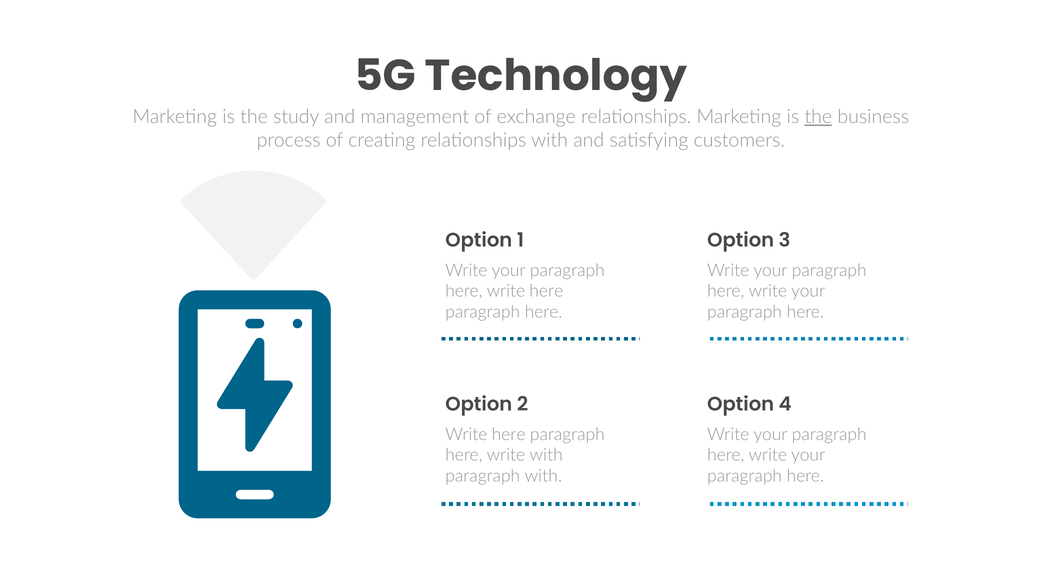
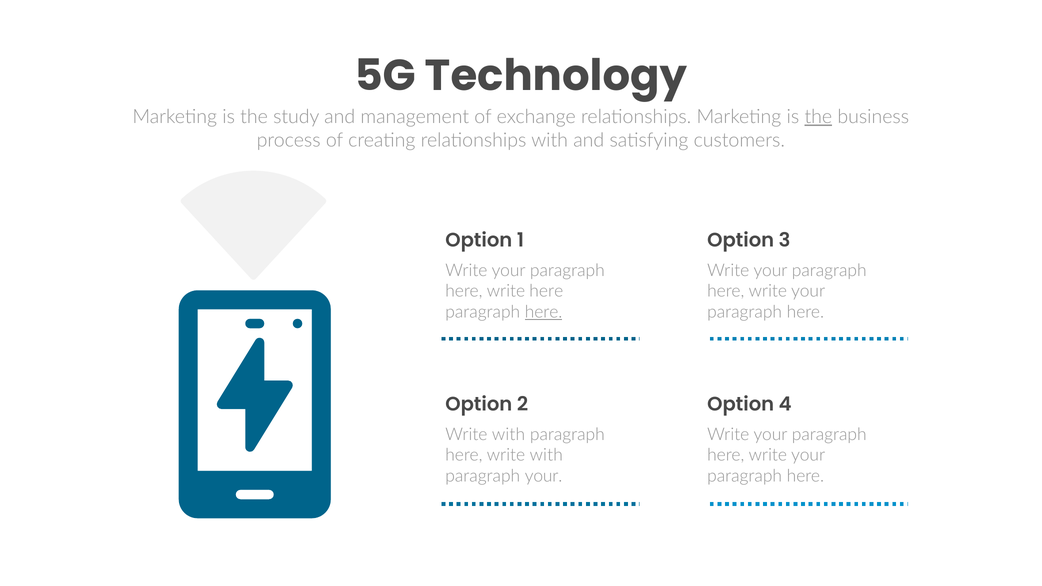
here at (544, 312) underline: none -> present
here at (509, 435): here -> with
paragraph with: with -> your
